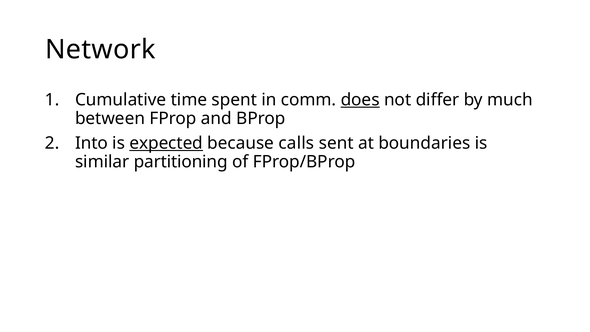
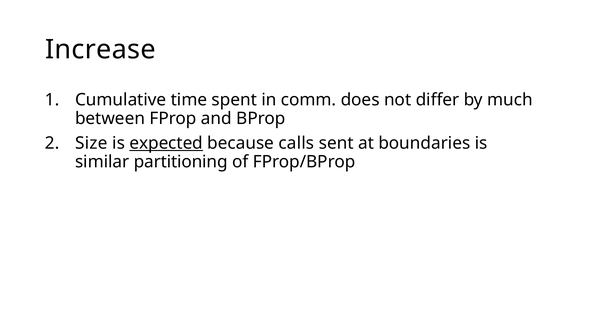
Network: Network -> Increase
does underline: present -> none
Into: Into -> Size
